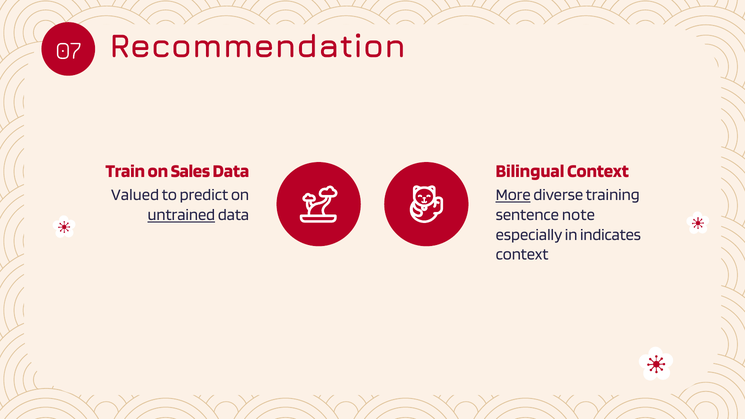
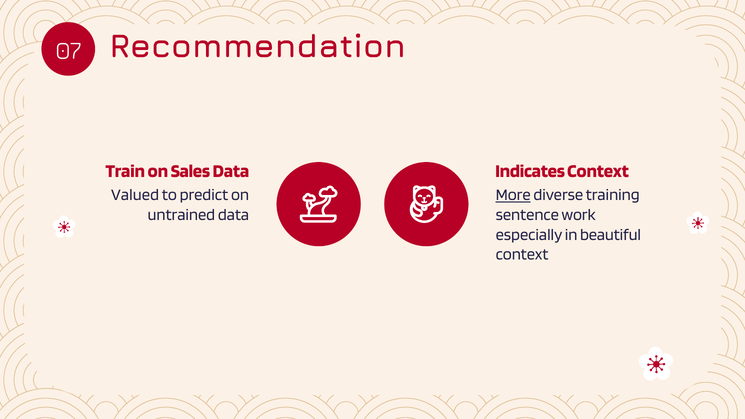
Bilingual: Bilingual -> Indicates
untrained underline: present -> none
note: note -> work
indicates: indicates -> beautiful
